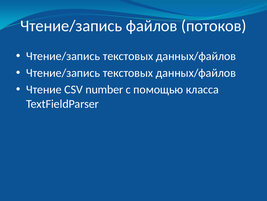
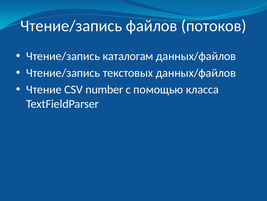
текстовых at (128, 56): текстовых -> каталогам
